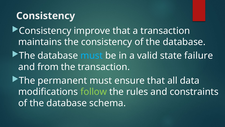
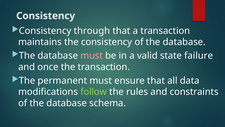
improve: improve -> through
must at (92, 55) colour: light blue -> pink
from: from -> once
